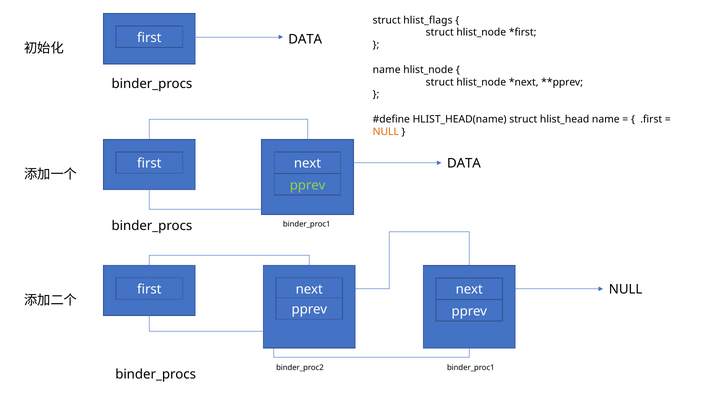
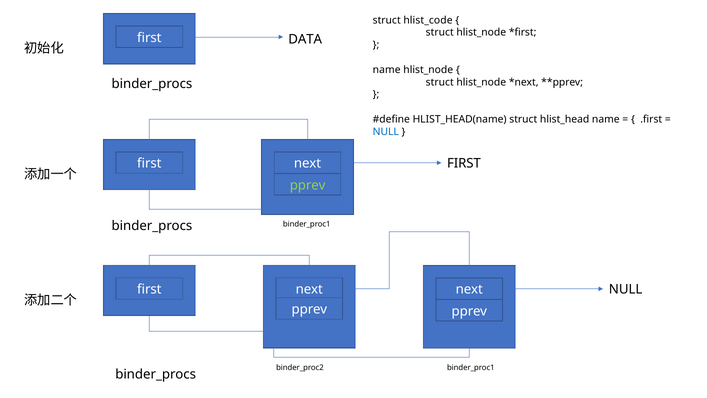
hlist_flags: hlist_flags -> hlist_code
NULL at (386, 132) colour: orange -> blue
DATA at (464, 163): DATA -> FIRST
